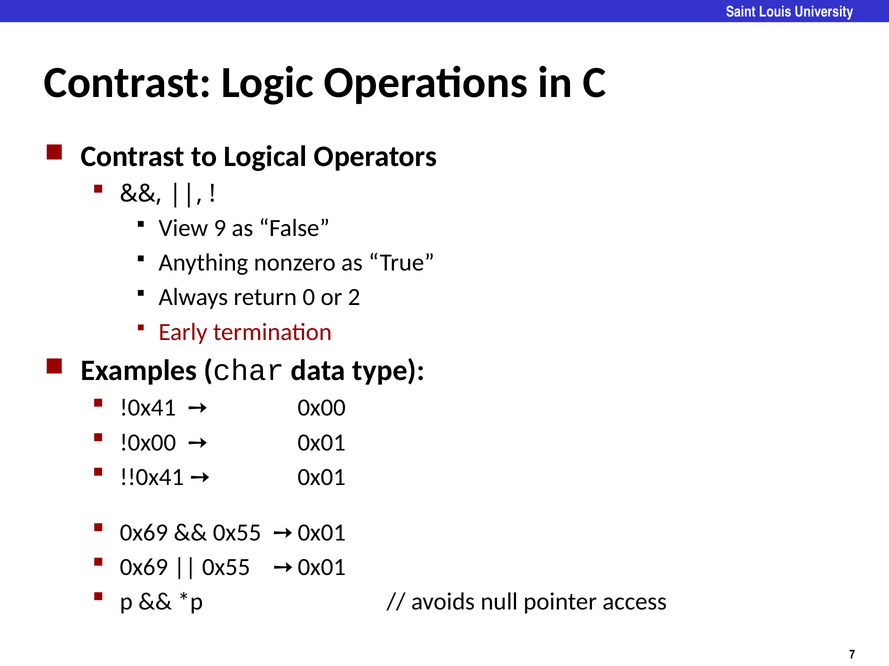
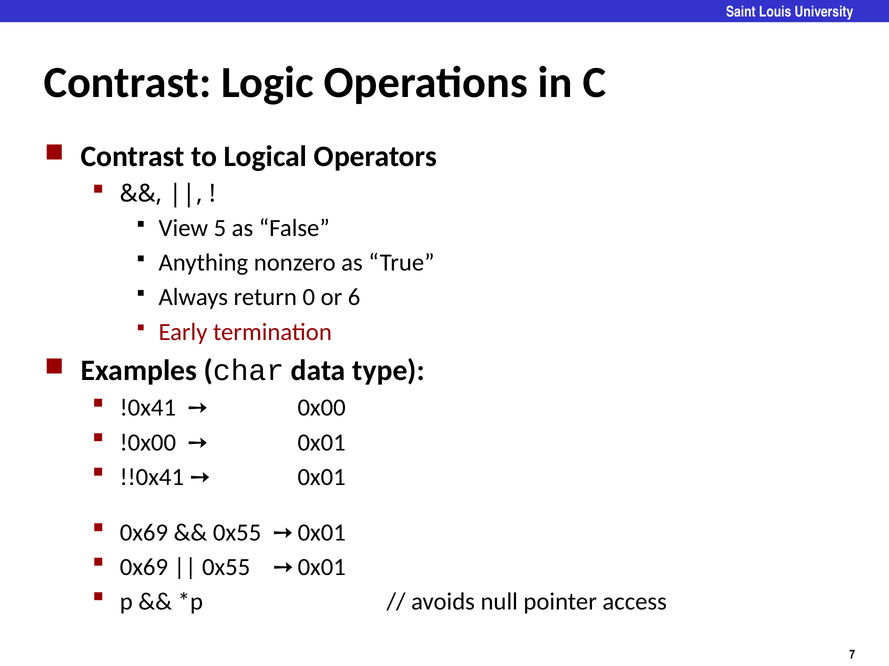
9: 9 -> 5
2: 2 -> 6
